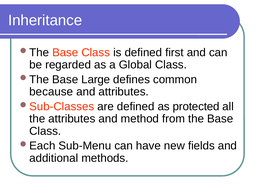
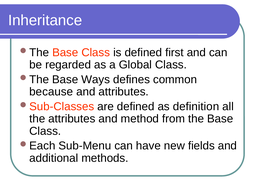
Large: Large -> Ways
protected: protected -> definition
